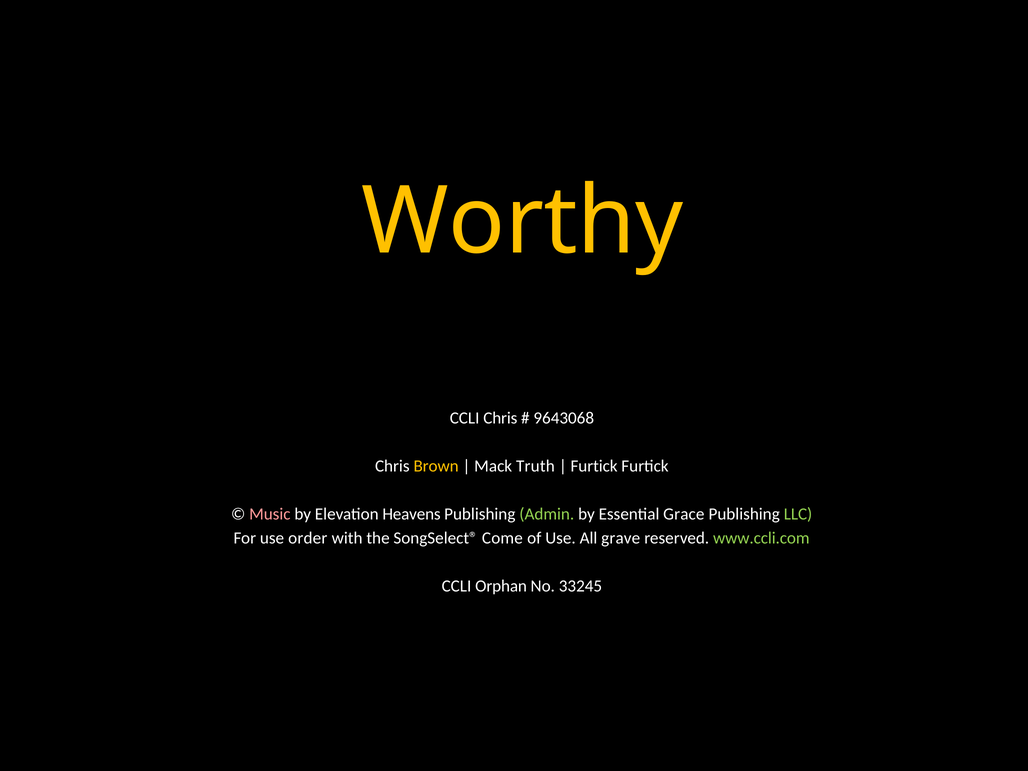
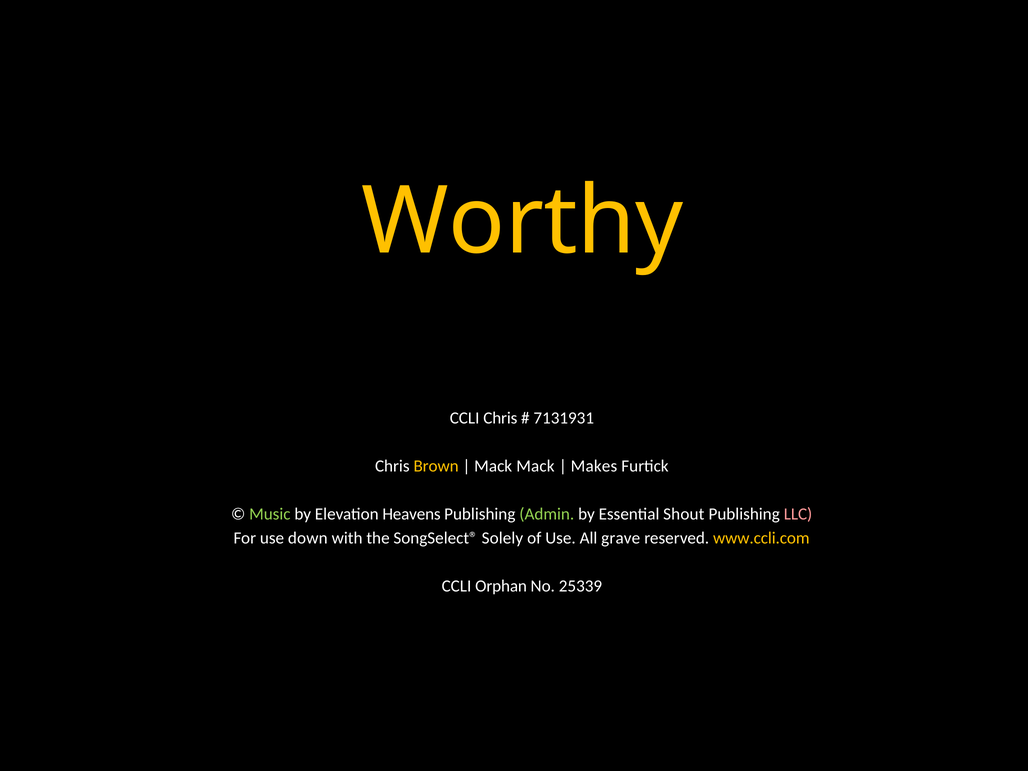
9643068: 9643068 -> 7131931
Mack Truth: Truth -> Mack
Furtick at (594, 466): Furtick -> Makes
Music colour: pink -> light green
Grace: Grace -> Shout
LLC colour: light green -> pink
order: order -> down
Come: Come -> Solely
www.ccli.com colour: light green -> yellow
33245: 33245 -> 25339
